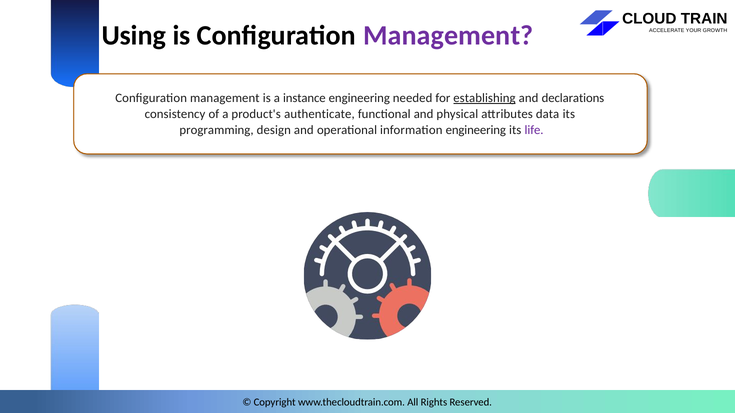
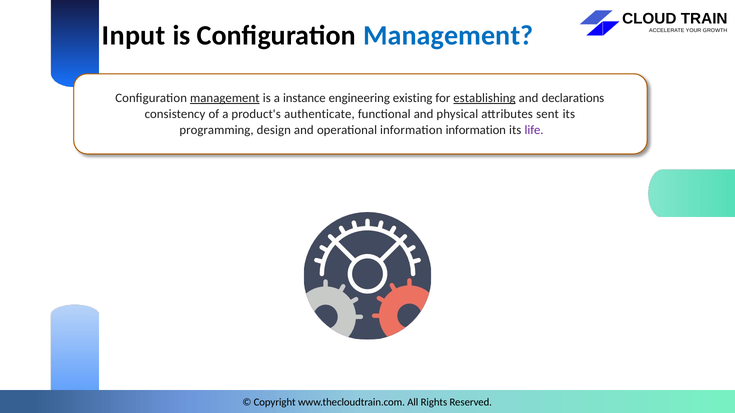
Using: Using -> Input
Management at (448, 35) colour: purple -> blue
management at (225, 98) underline: none -> present
needed: needed -> existing
data: data -> sent
information engineering: engineering -> information
